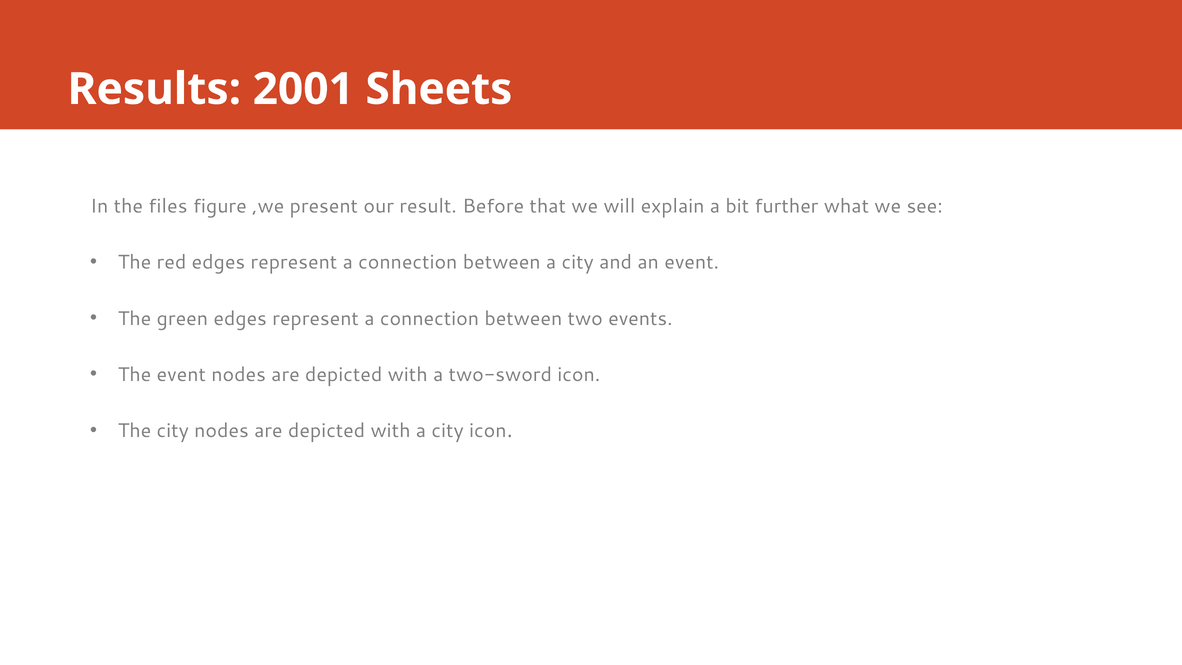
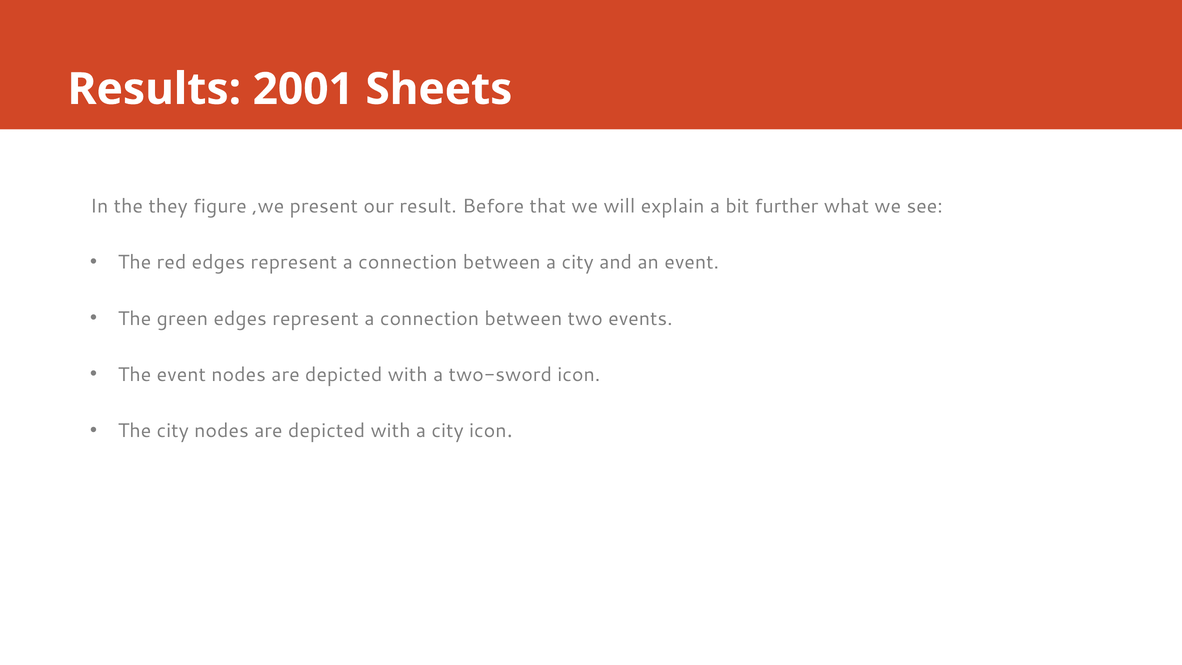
files: files -> they
